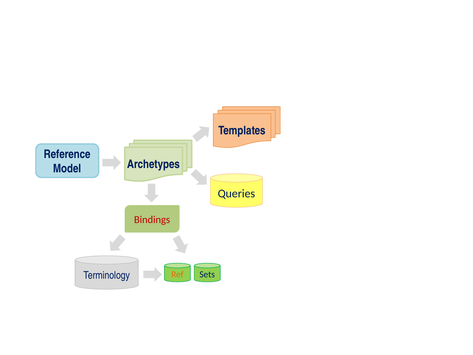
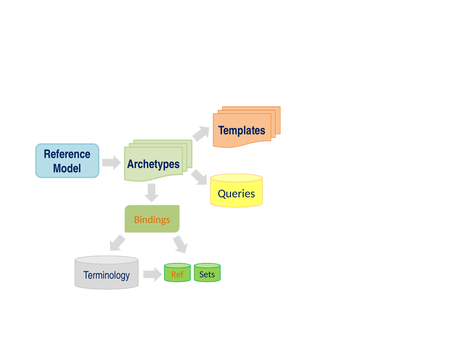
Bindings colour: red -> orange
